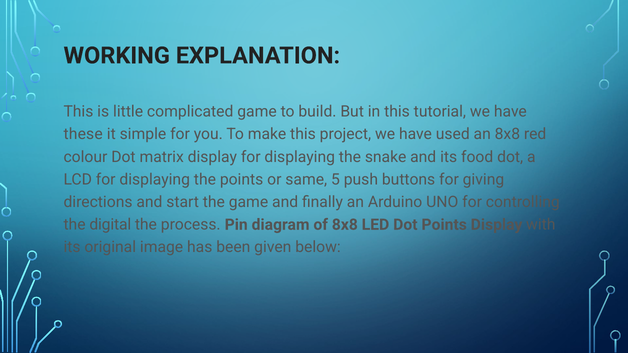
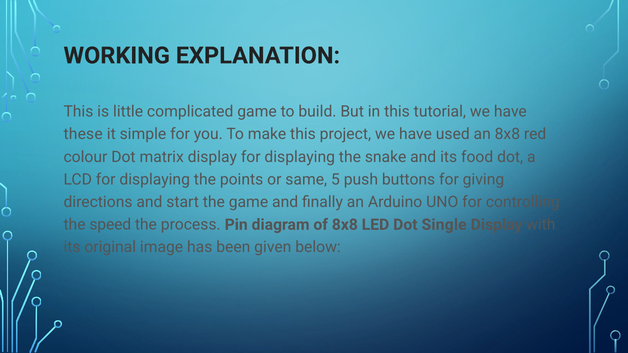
digital: digital -> speed
Dot Points: Points -> Single
